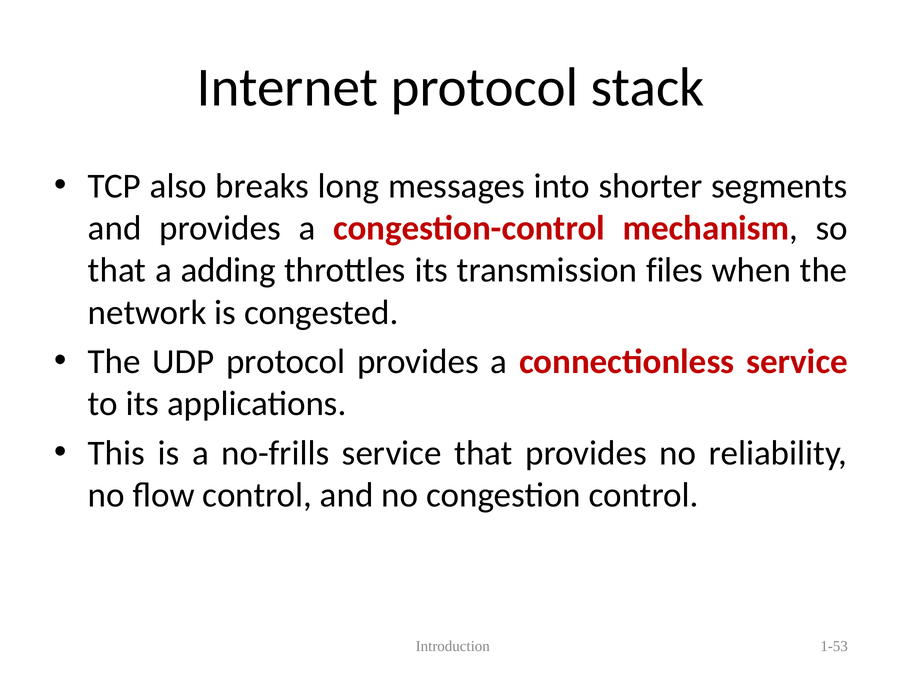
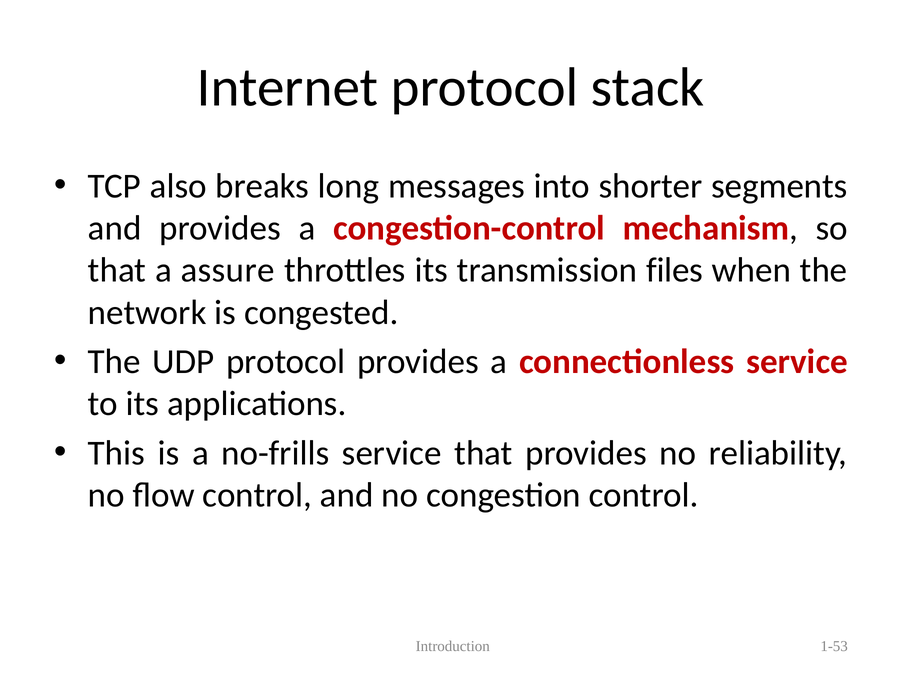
adding: adding -> assure
